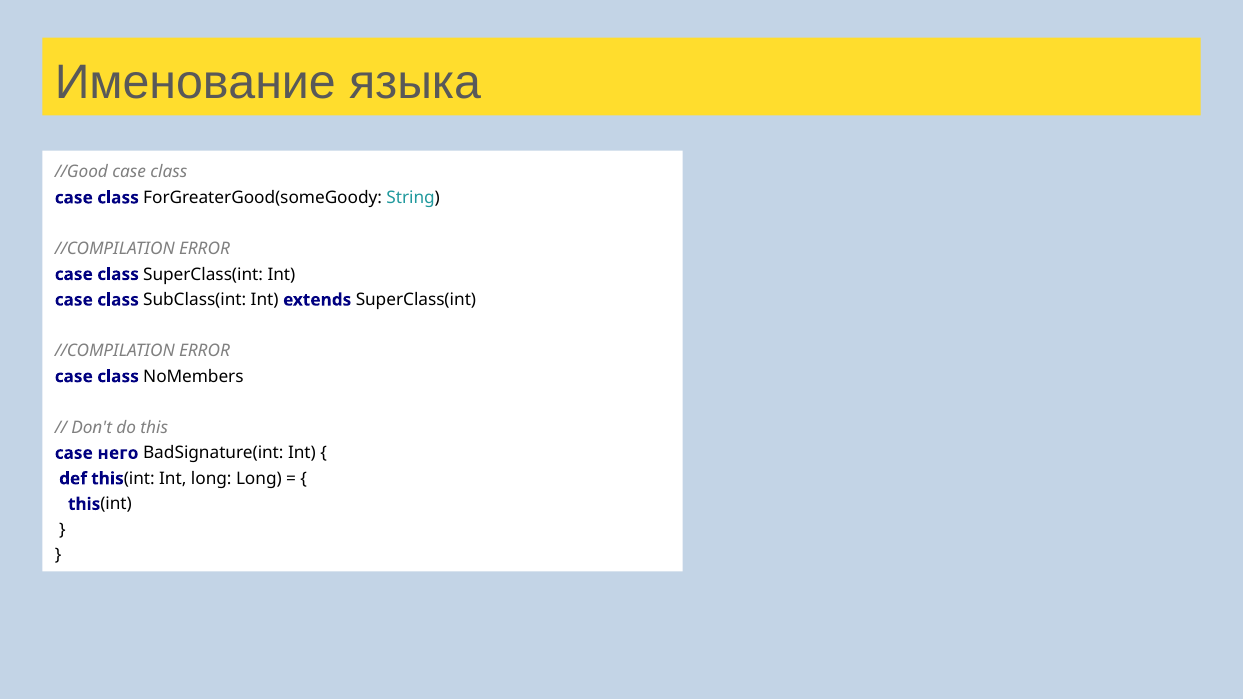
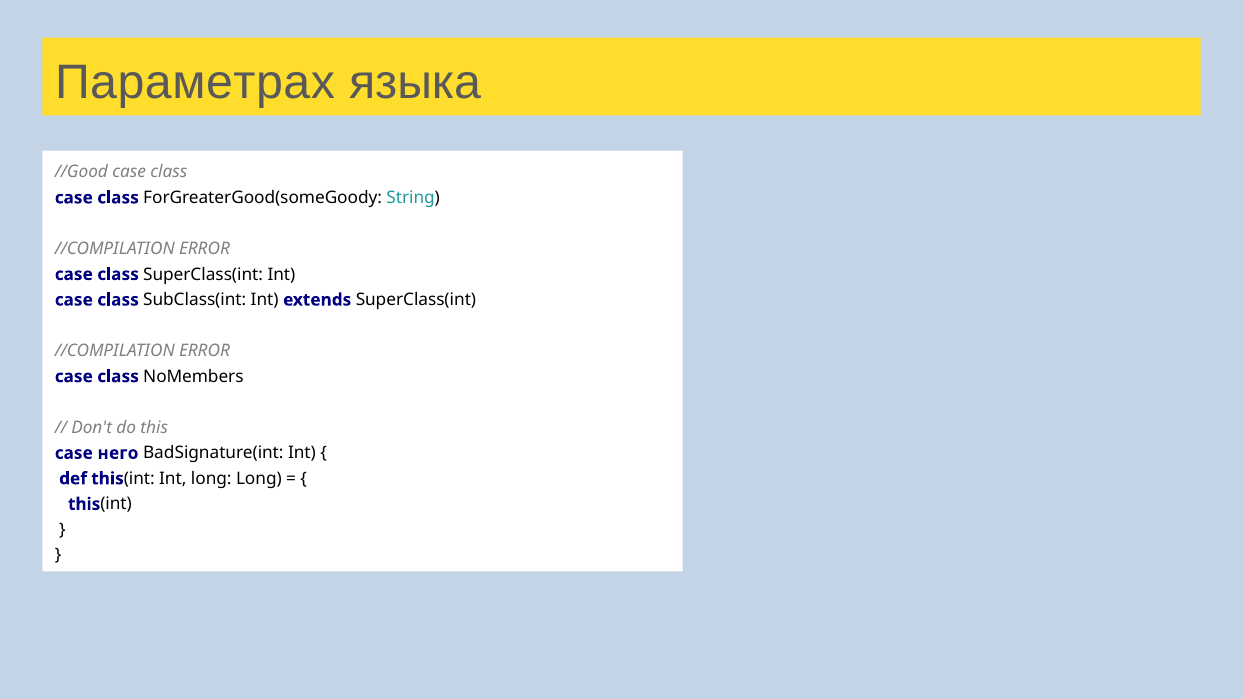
Именование: Именование -> Параметрах
